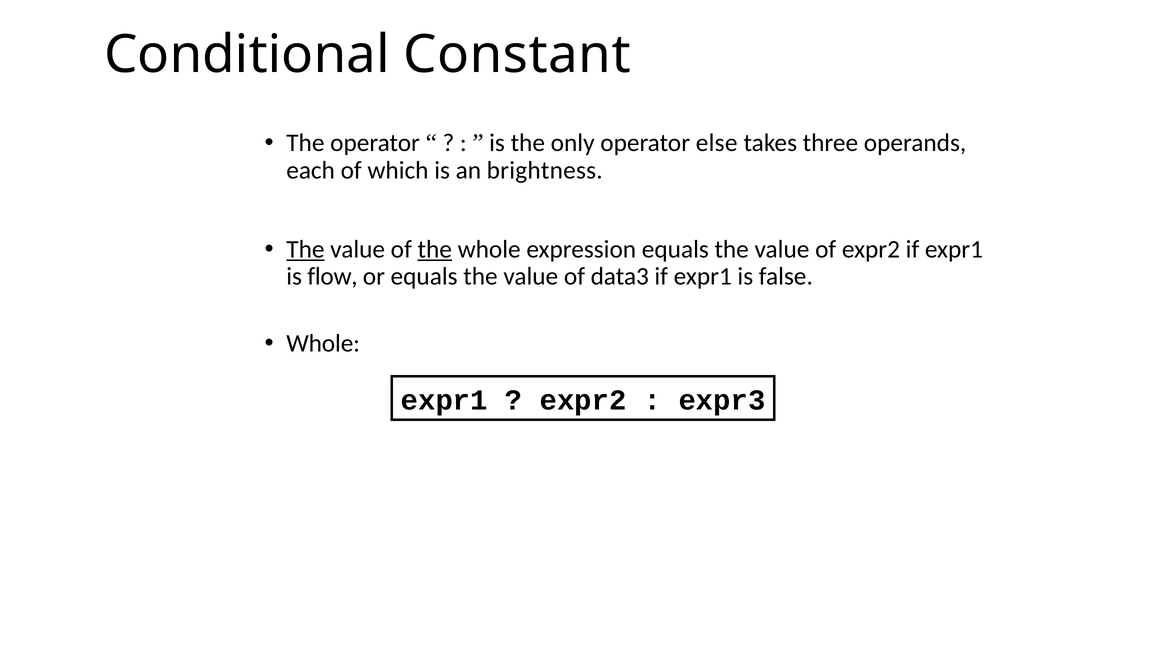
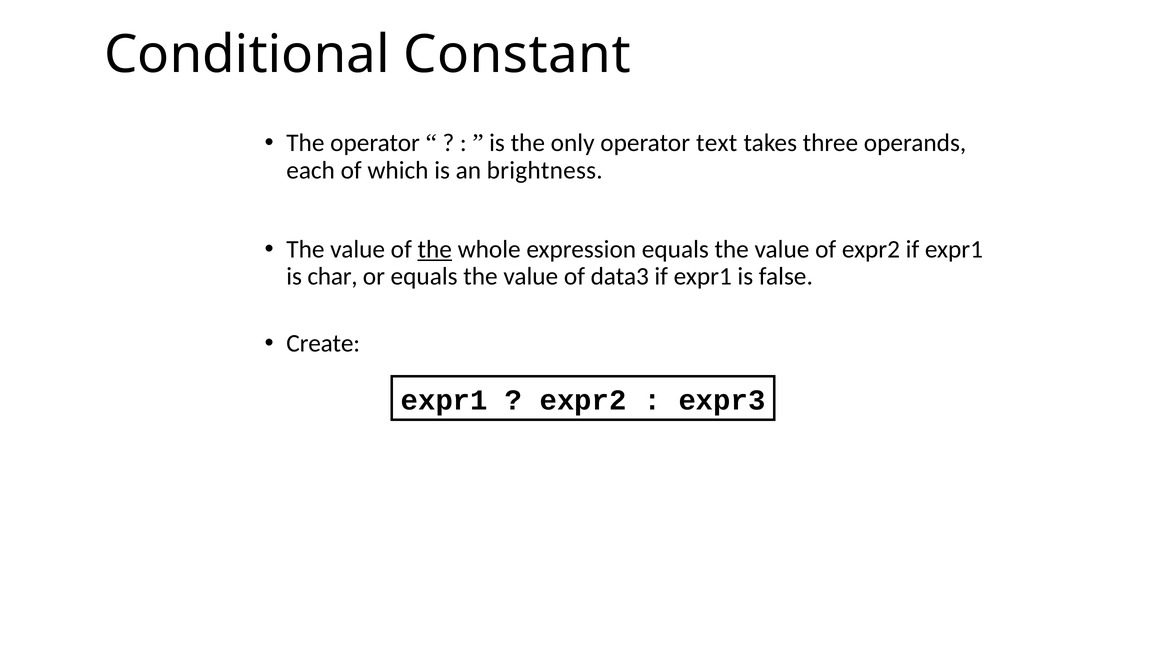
else: else -> text
The at (305, 249) underline: present -> none
flow: flow -> char
Whole at (323, 343): Whole -> Create
